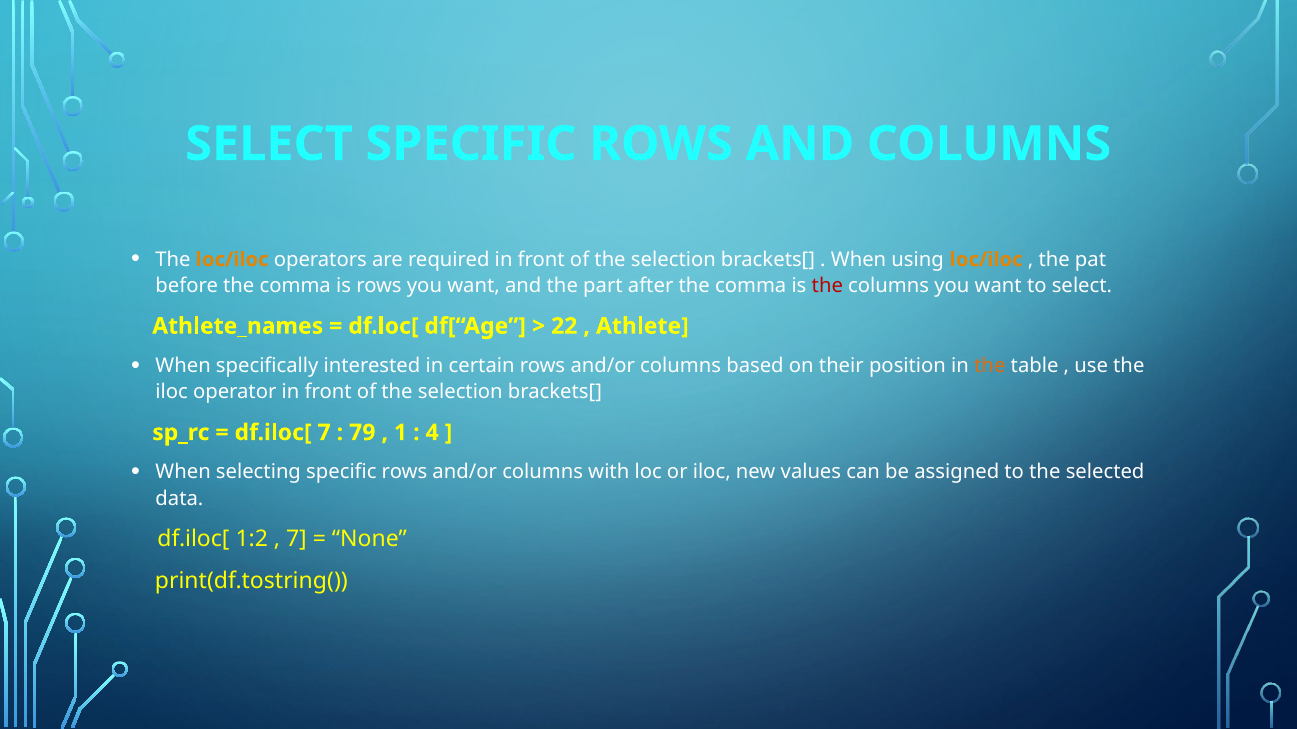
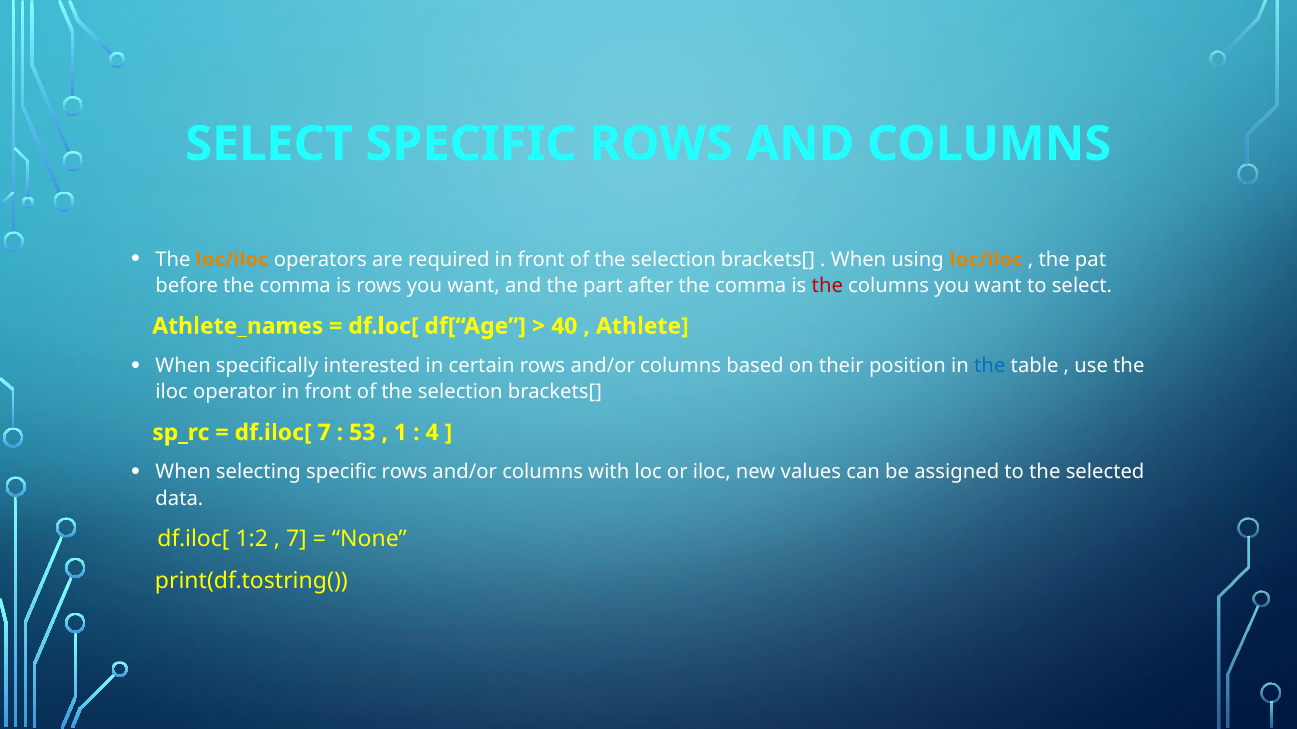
22: 22 -> 40
the at (990, 366) colour: orange -> blue
79: 79 -> 53
